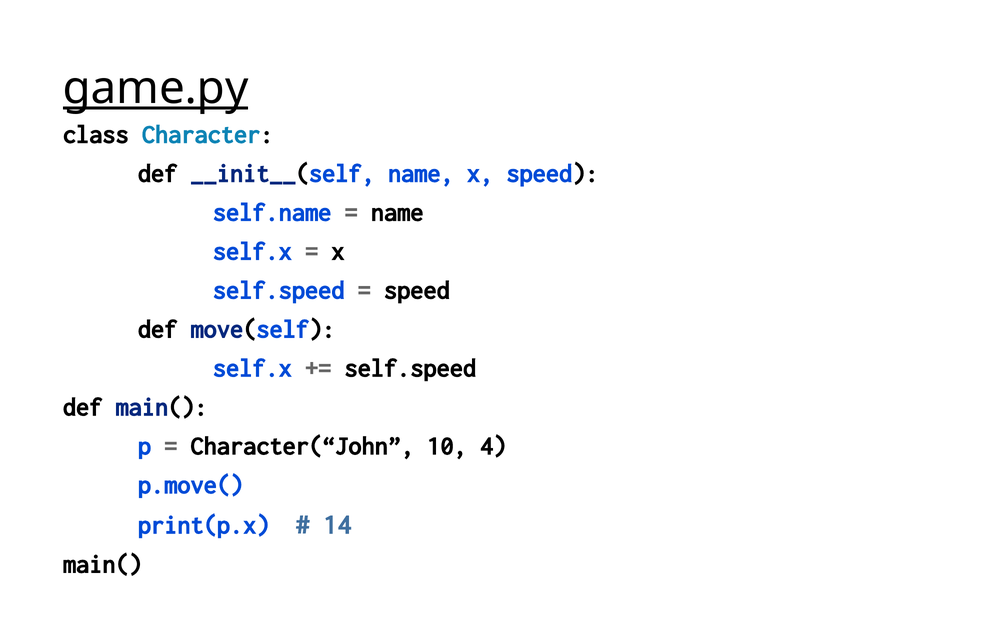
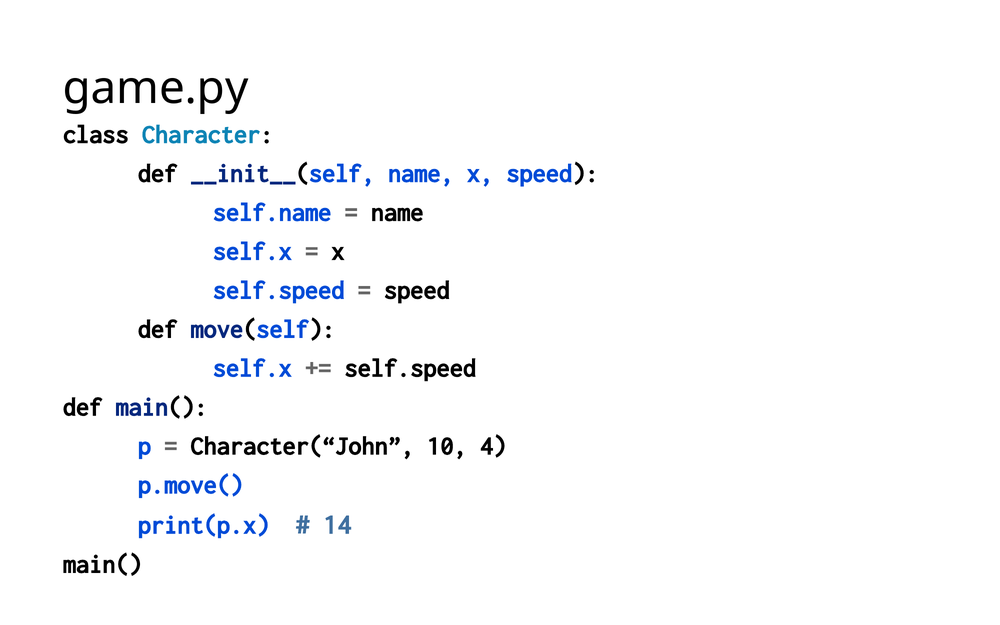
game.py underline: present -> none
